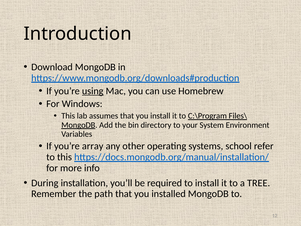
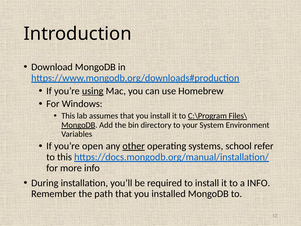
array: array -> open
other underline: none -> present
a TREE: TREE -> INFO
